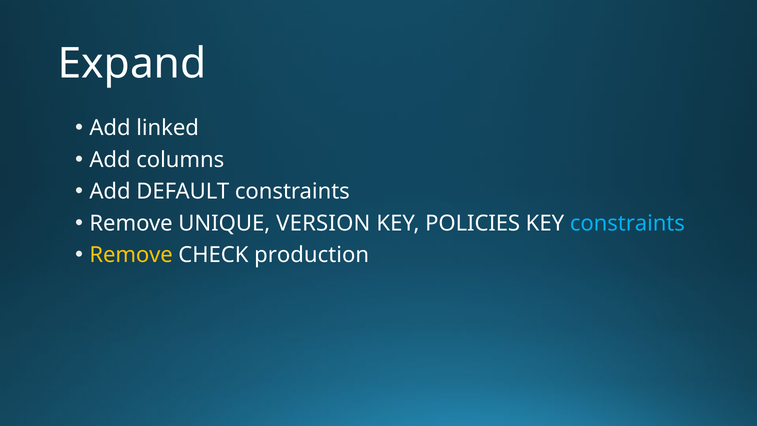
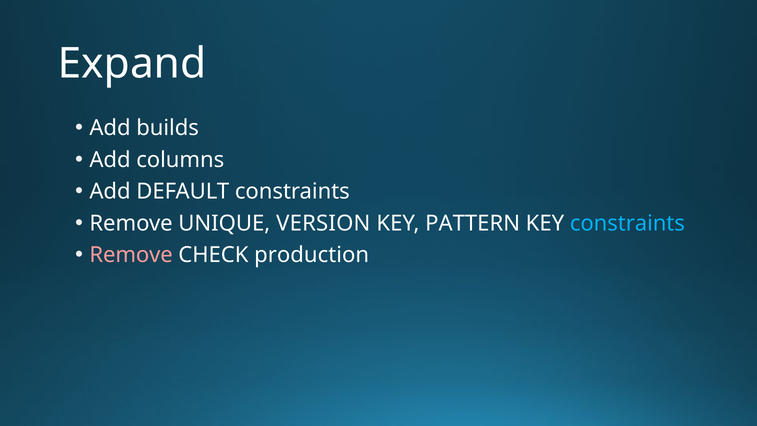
linked: linked -> builds
POLICIES: POLICIES -> PATTERN
Remove at (131, 255) colour: yellow -> pink
